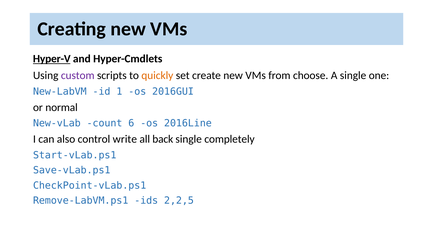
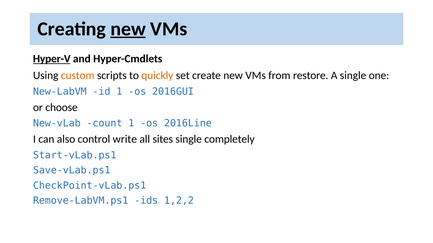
new at (128, 29) underline: none -> present
custom colour: purple -> orange
choose: choose -> restore
normal: normal -> choose
count 6: 6 -> 1
back: back -> sites
2,2,5: 2,2,5 -> 1,2,2
